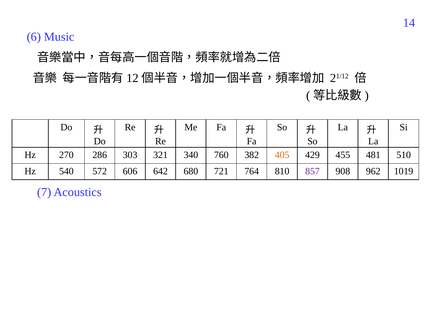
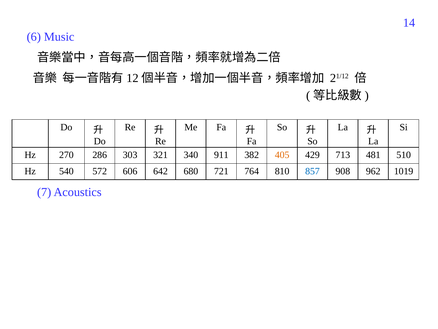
760: 760 -> 911
455: 455 -> 713
857 colour: purple -> blue
